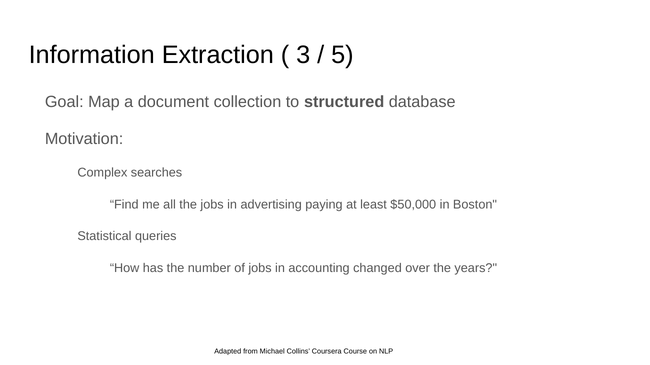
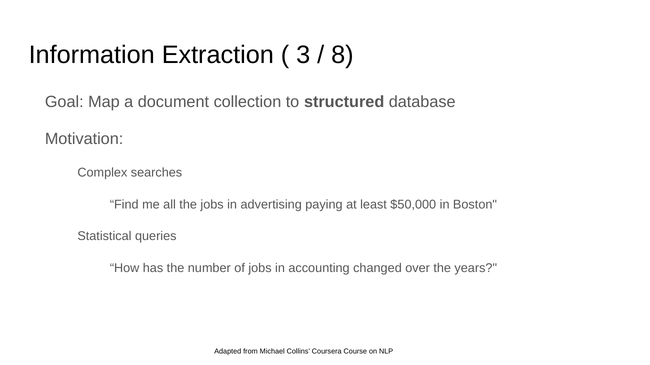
5: 5 -> 8
